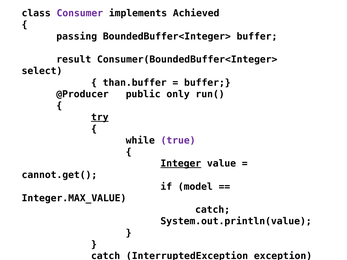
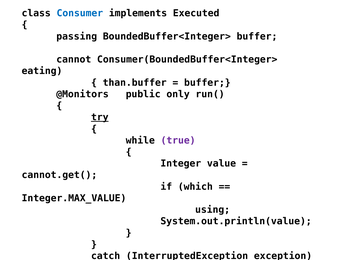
Consumer colour: purple -> blue
Achieved: Achieved -> Executed
result: result -> cannot
select: select -> eating
@Producer: @Producer -> @Monitors
Integer underline: present -> none
model: model -> which
catch at (213, 210): catch -> using
